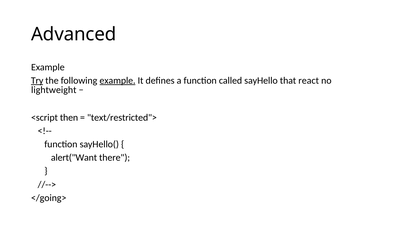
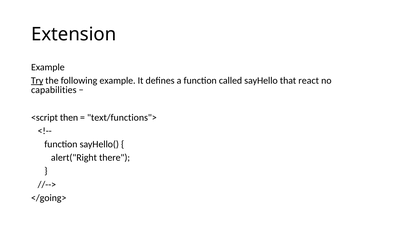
Advanced: Advanced -> Extension
example at (118, 80) underline: present -> none
lightweight: lightweight -> capabilities
text/restricted">: text/restricted"> -> text/functions">
alert("Want: alert("Want -> alert("Right
